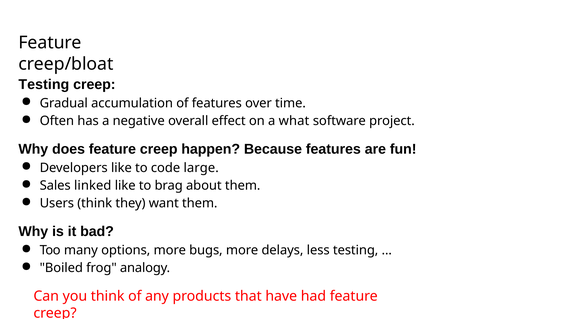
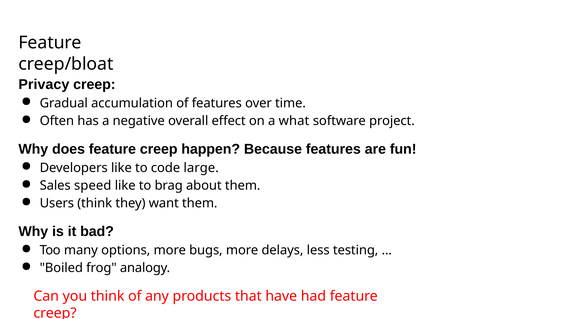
Testing at (44, 84): Testing -> Privacy
linked: linked -> speed
